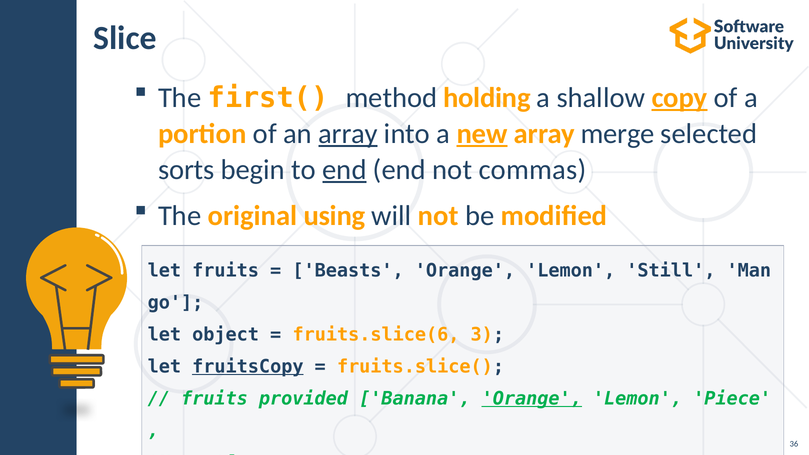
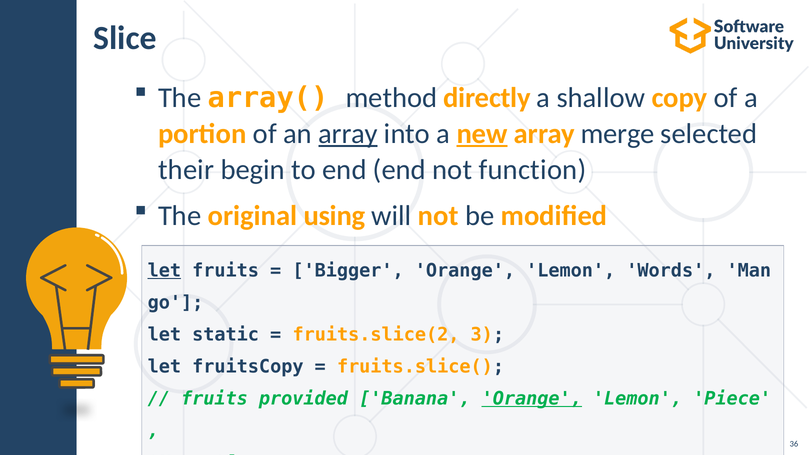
first(: first( -> array(
holding: holding -> directly
copy underline: present -> none
sorts: sorts -> their
end at (344, 170) underline: present -> none
commas: commas -> function
let at (164, 271) underline: none -> present
Beasts: Beasts -> Bigger
Still: Still -> Words
object: object -> static
fruits.slice(6: fruits.slice(6 -> fruits.slice(2
fruitsCopy underline: present -> none
